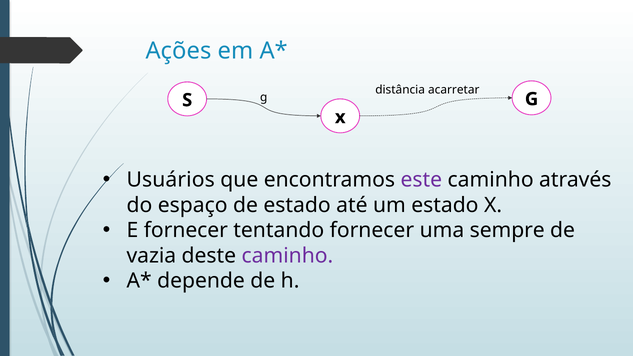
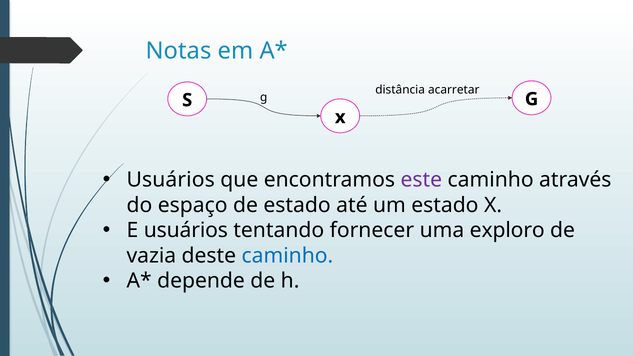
Ações: Ações -> Notas
E fornecer: fornecer -> usuários
sempre: sempre -> exploro
caminho at (287, 256) colour: purple -> blue
